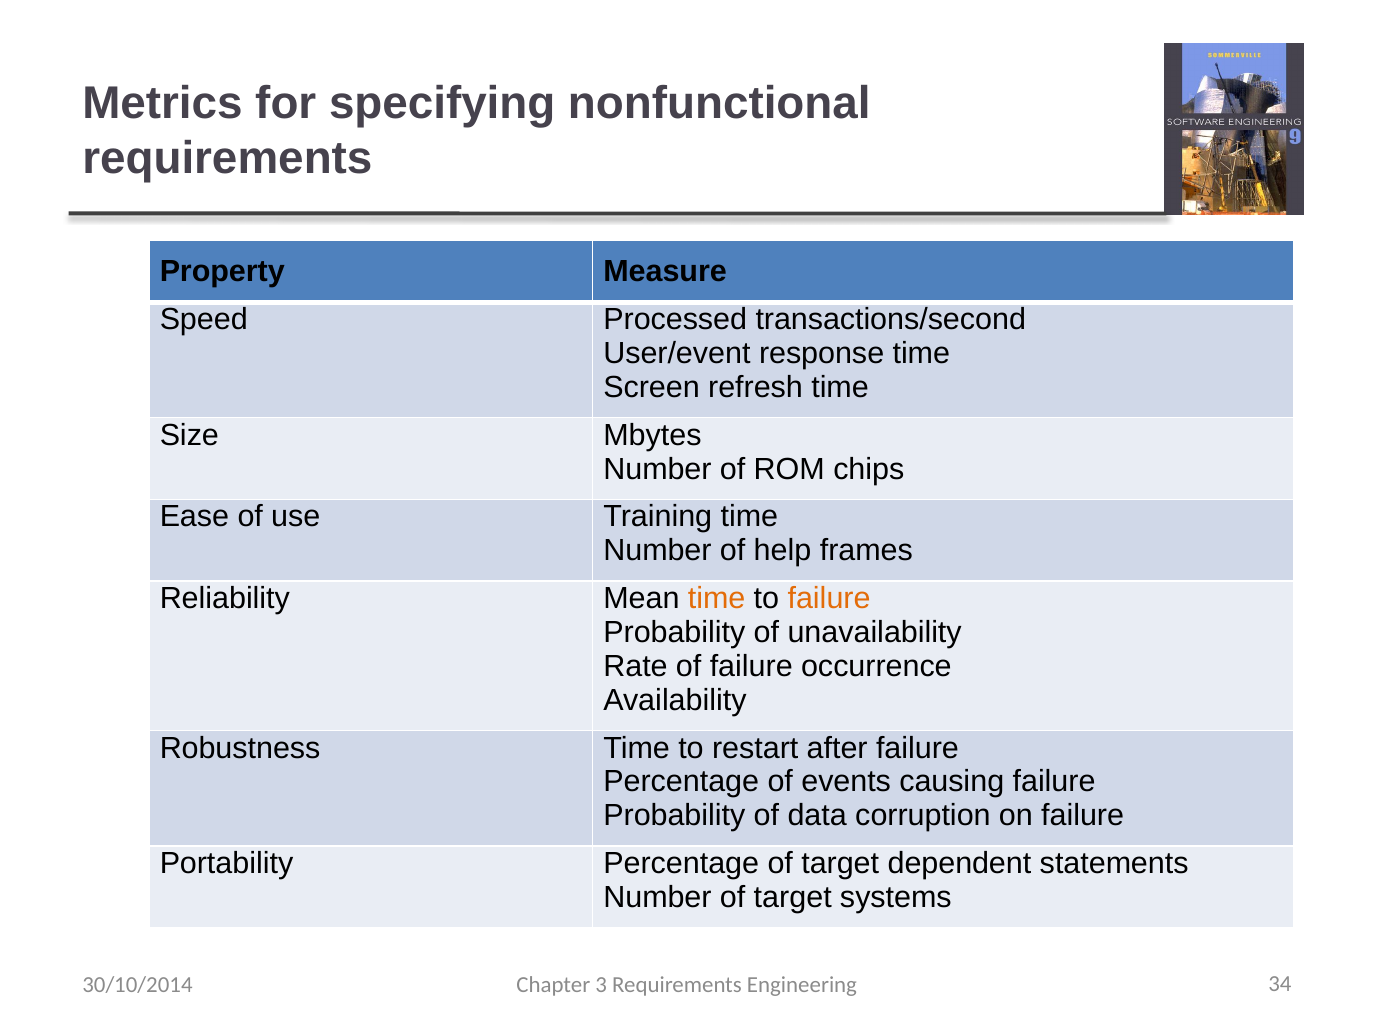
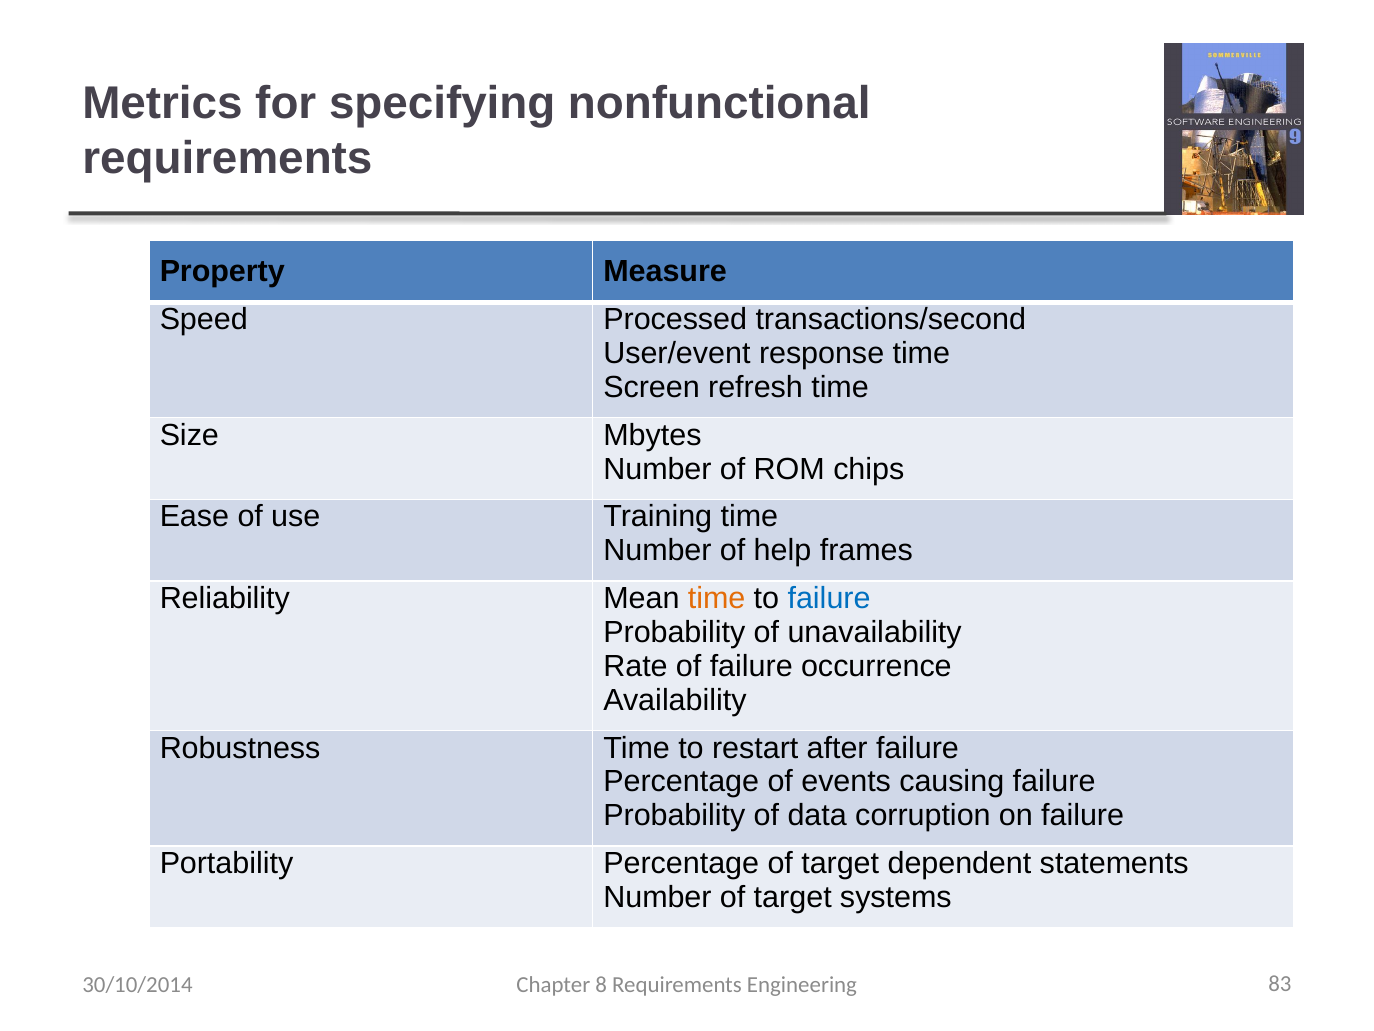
failure at (829, 598) colour: orange -> blue
3: 3 -> 8
34: 34 -> 83
